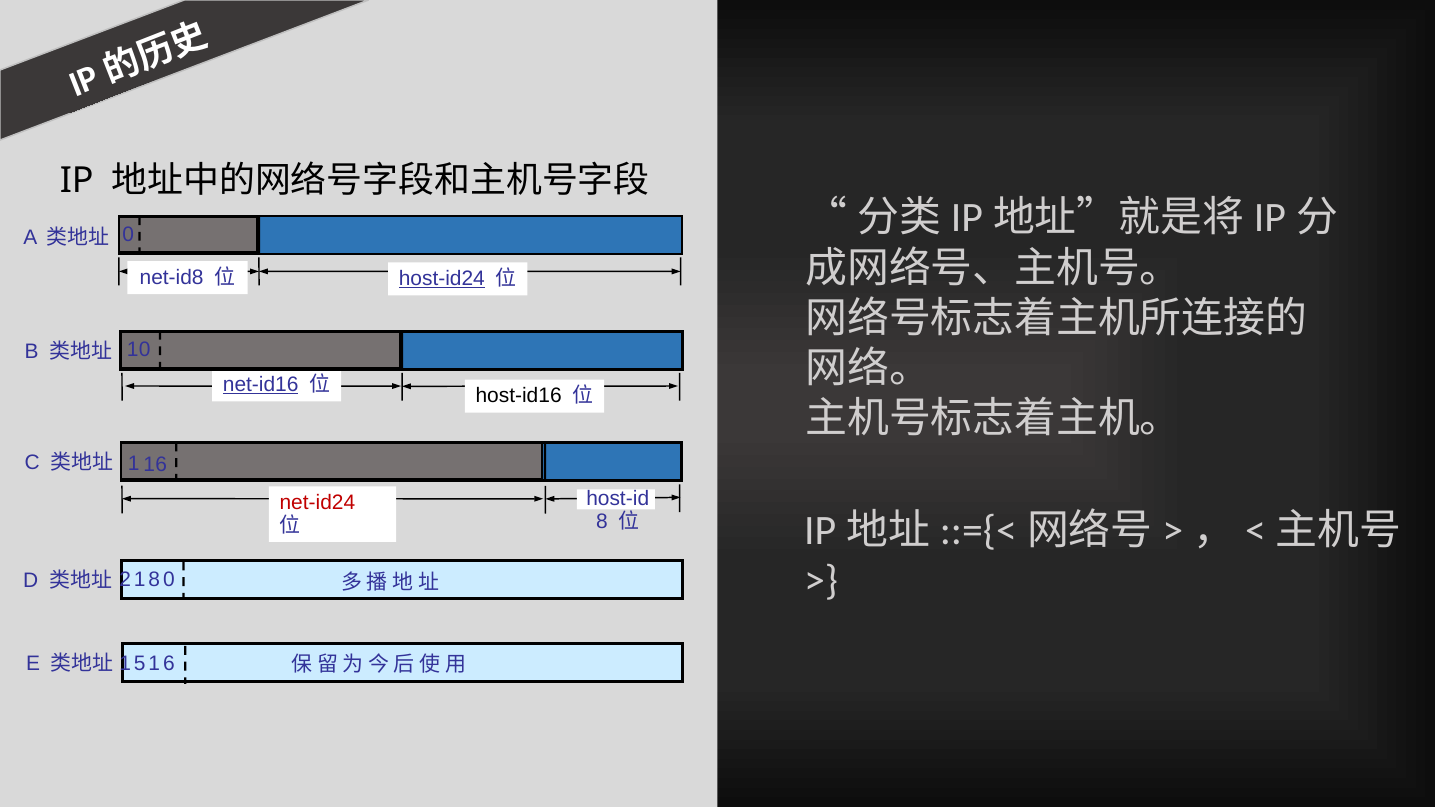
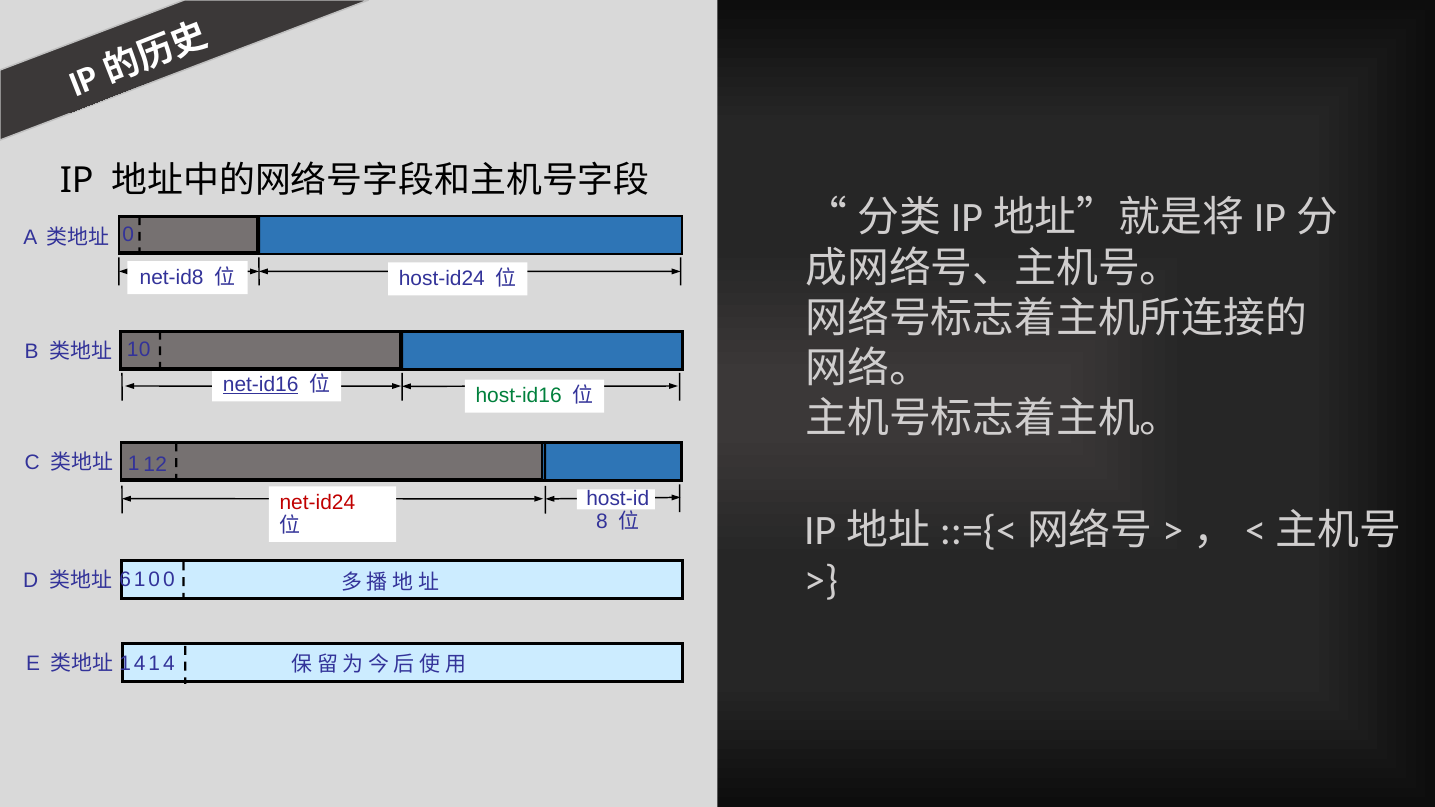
host-id24 underline: present -> none
host-id16 colour: black -> green
6 at (161, 464): 6 -> 2
2: 2 -> 6
1 8: 8 -> 0
5 at (140, 664): 5 -> 4
6 at (169, 664): 6 -> 4
